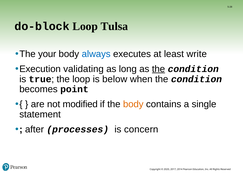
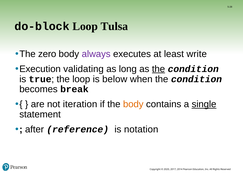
your: your -> zero
always colour: blue -> purple
point: point -> break
modified: modified -> iteration
single underline: none -> present
processes: processes -> reference
concern: concern -> notation
